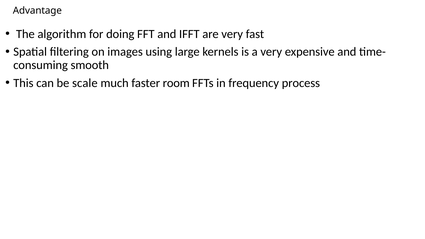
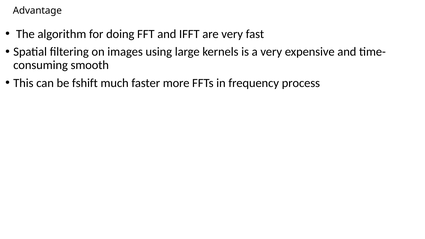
scale: scale -> fshift
room: room -> more
